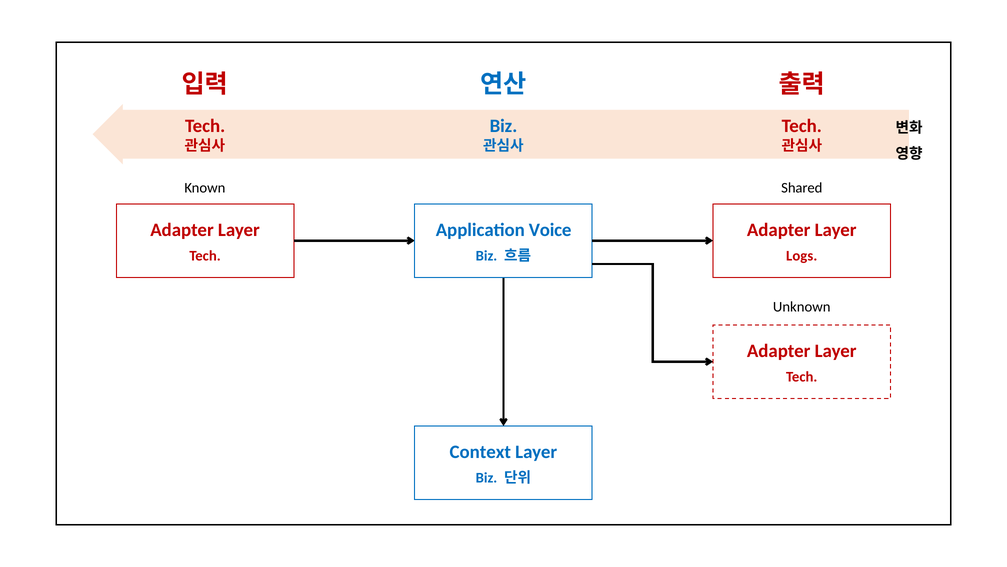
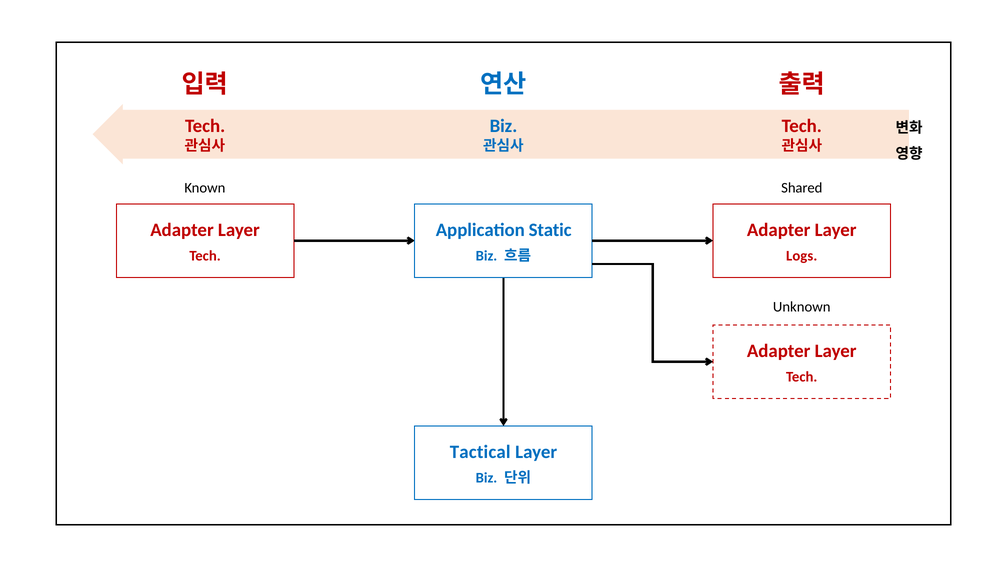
Voice: Voice -> Static
Context: Context -> Tactical
